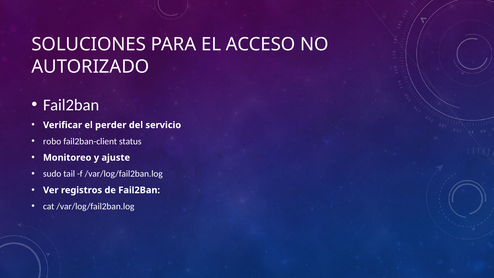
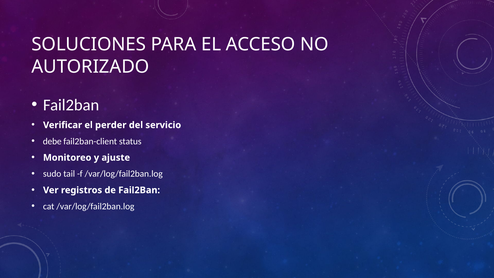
robo: robo -> debe
